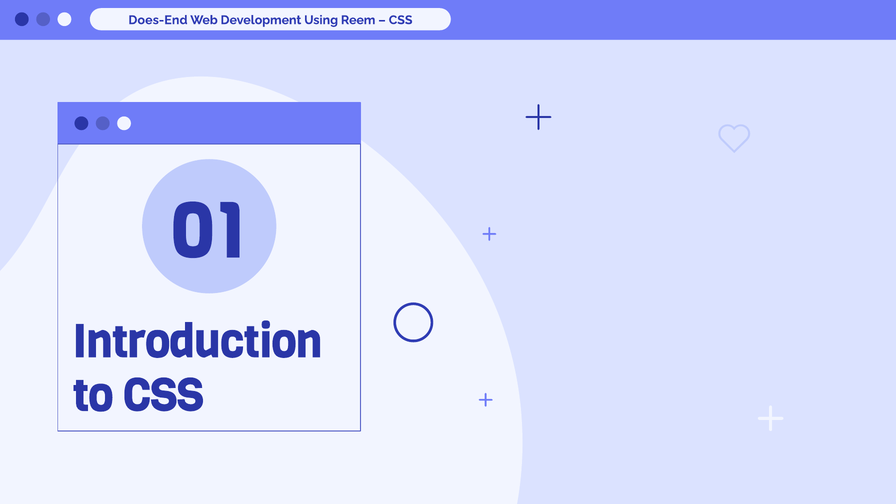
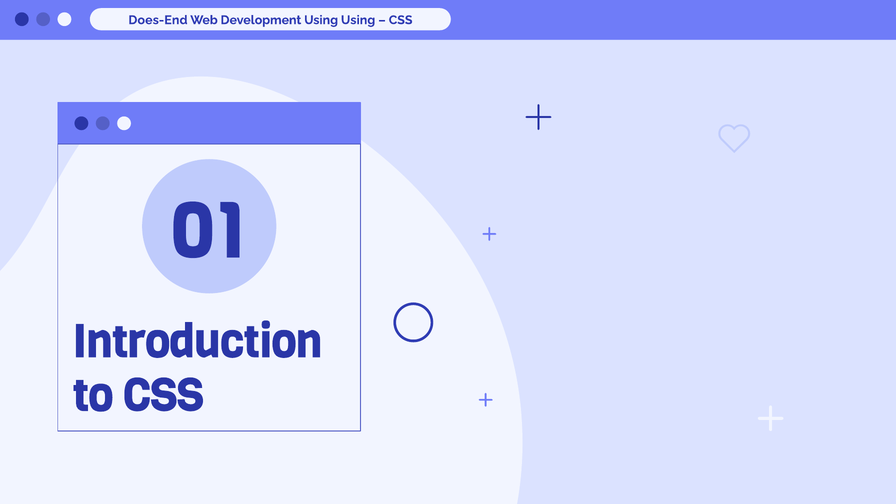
Using Reem: Reem -> Using
